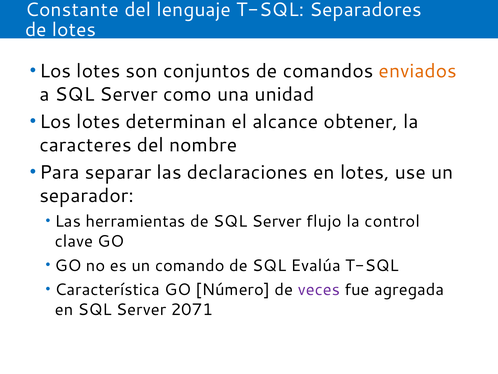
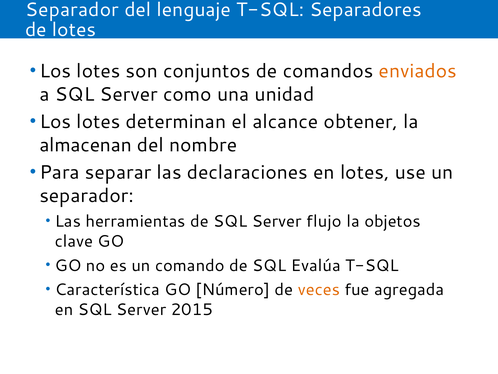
Constante at (72, 10): Constante -> Separador
caracteres: caracteres -> almacenan
control: control -> objetos
veces colour: purple -> orange
2071: 2071 -> 2015
